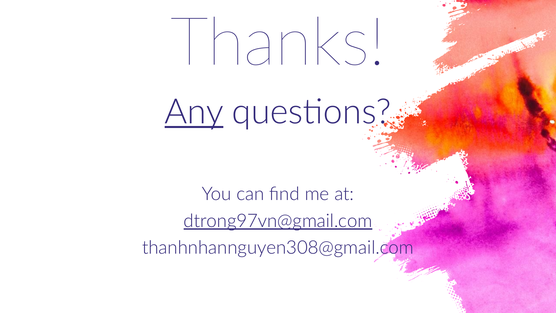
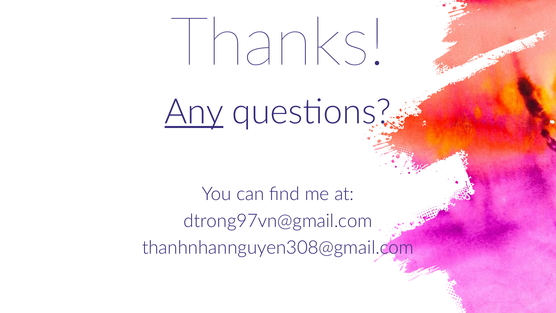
dtrong97vn@gmail.com underline: present -> none
